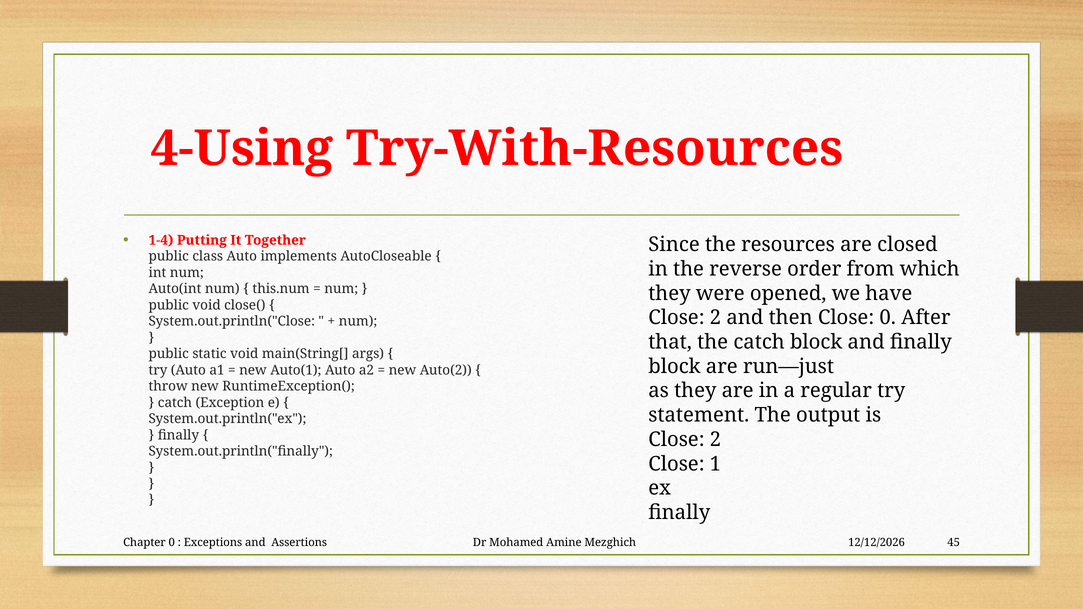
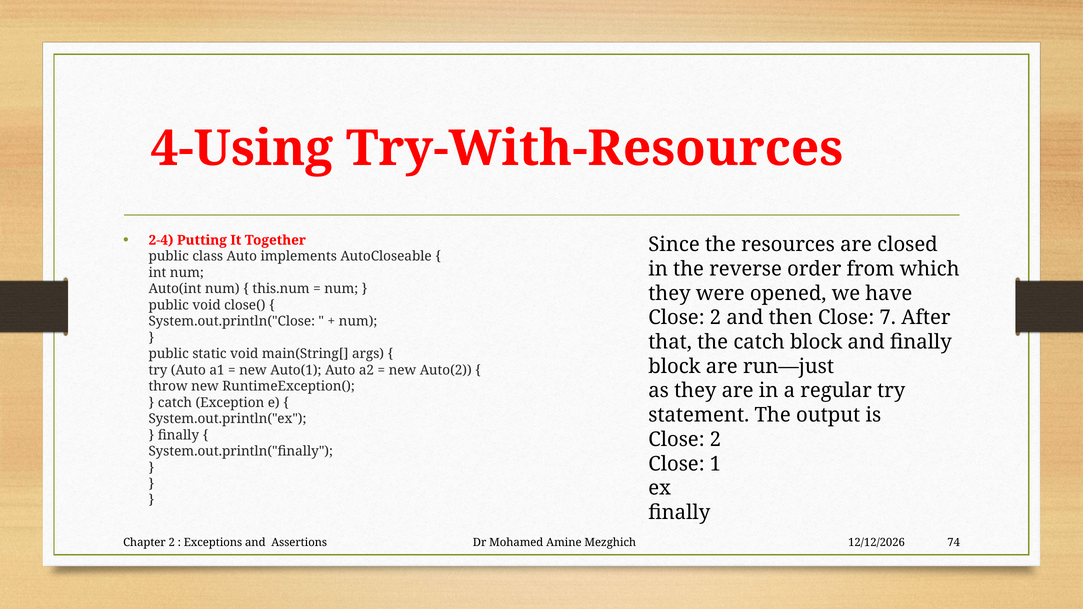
1-4: 1-4 -> 2-4
Close 0: 0 -> 7
Chapter 0: 0 -> 2
45: 45 -> 74
